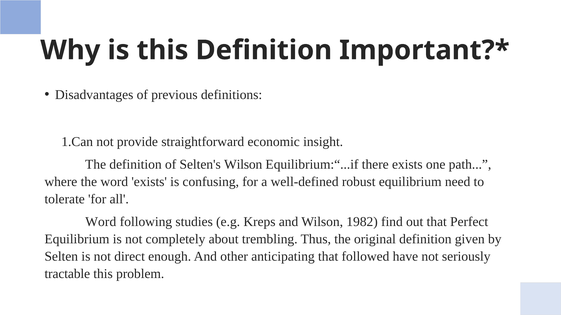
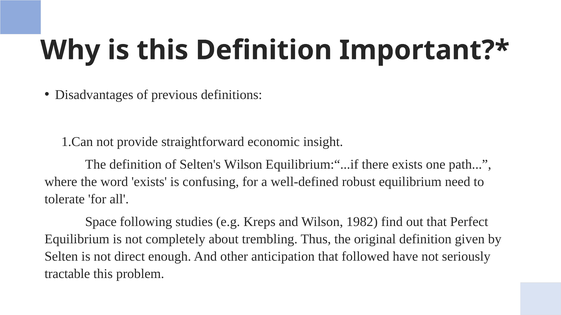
Word at (101, 222): Word -> Space
anticipating: anticipating -> anticipation
